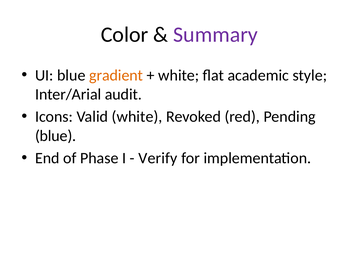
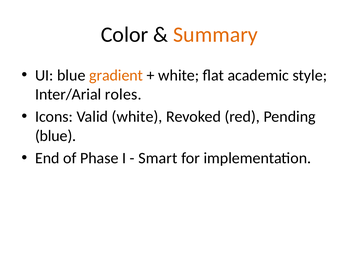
Summary colour: purple -> orange
audit: audit -> roles
Verify: Verify -> Smart
